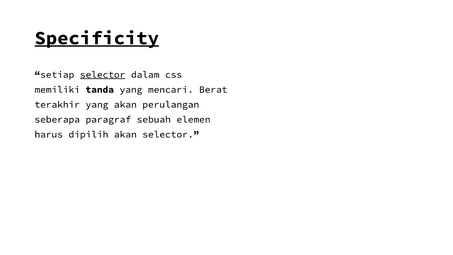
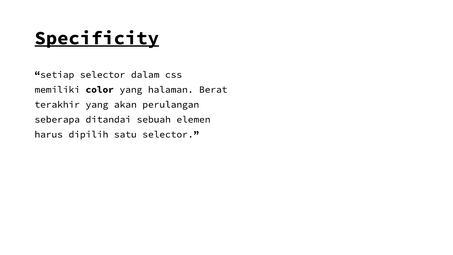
selector at (103, 75) underline: present -> none
tanda: tanda -> color
mencari: mencari -> halaman
paragraf: paragraf -> ditandai
dipilih akan: akan -> satu
